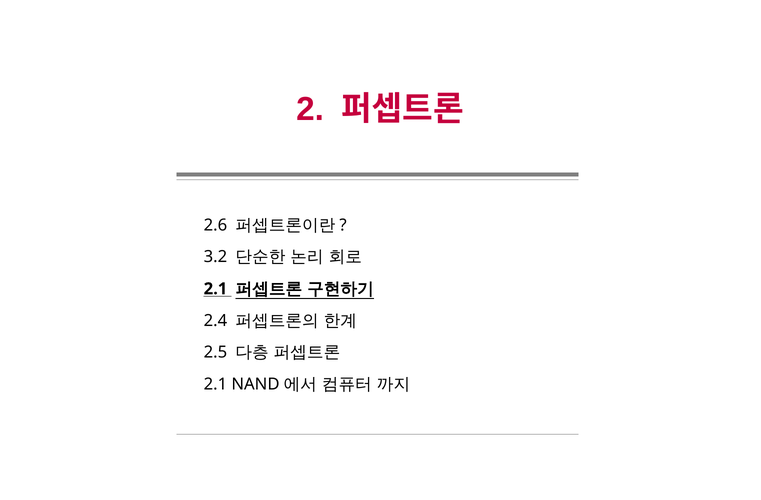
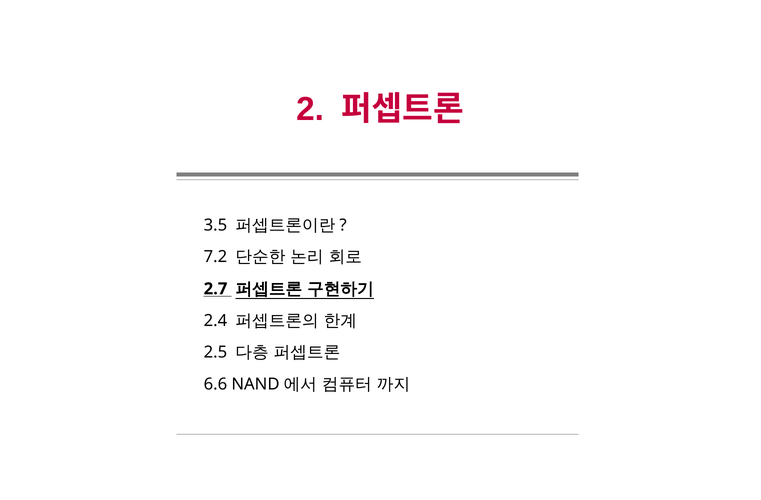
2.6: 2.6 -> 3.5
3.2: 3.2 -> 7.2
2.1 at (216, 289): 2.1 -> 2.7
2.1 at (215, 384): 2.1 -> 6.6
